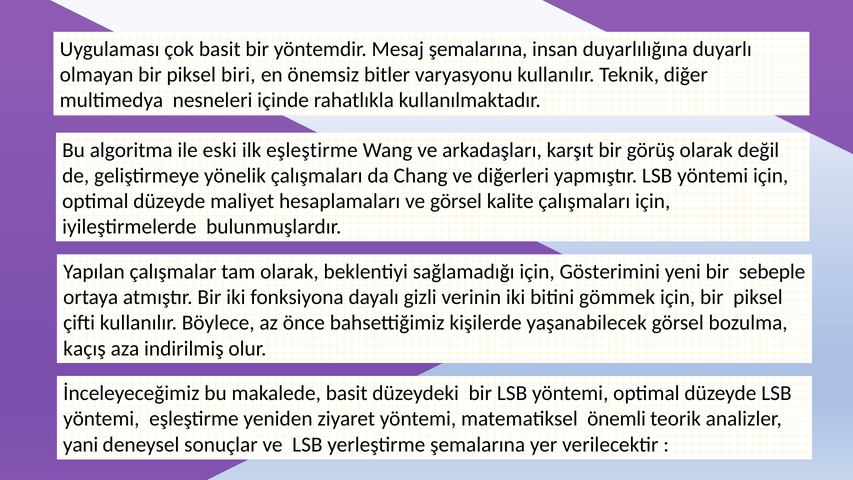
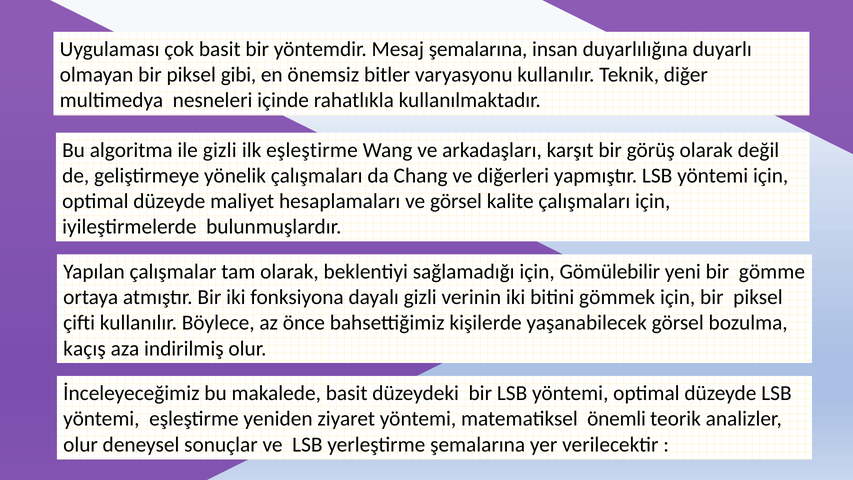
biri: biri -> gibi
ile eski: eski -> gizli
Gösterimini: Gösterimini -> Gömülebilir
sebeple: sebeple -> gömme
yani at (81, 444): yani -> olur
